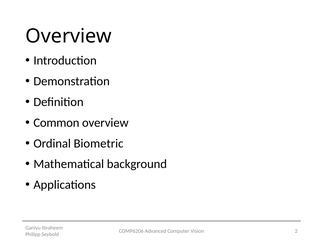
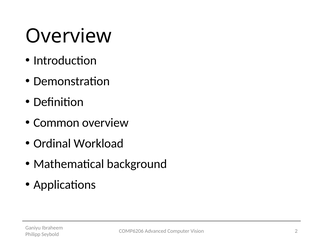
Biometric: Biometric -> Workload
